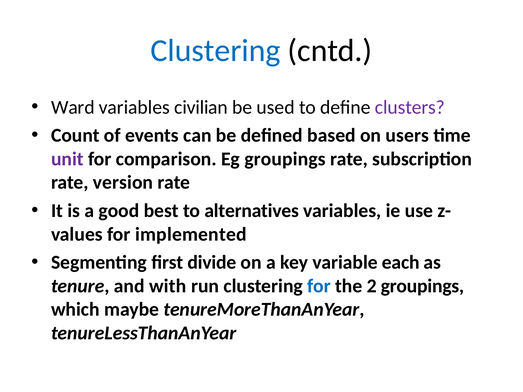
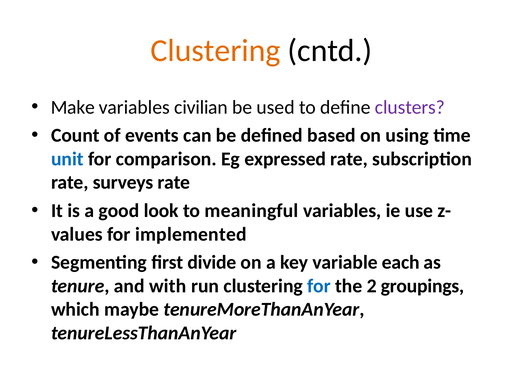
Clustering at (215, 51) colour: blue -> orange
Ward: Ward -> Make
users: users -> using
unit colour: purple -> blue
Eg groupings: groupings -> expressed
version: version -> surveys
best: best -> look
alternatives: alternatives -> meaningful
